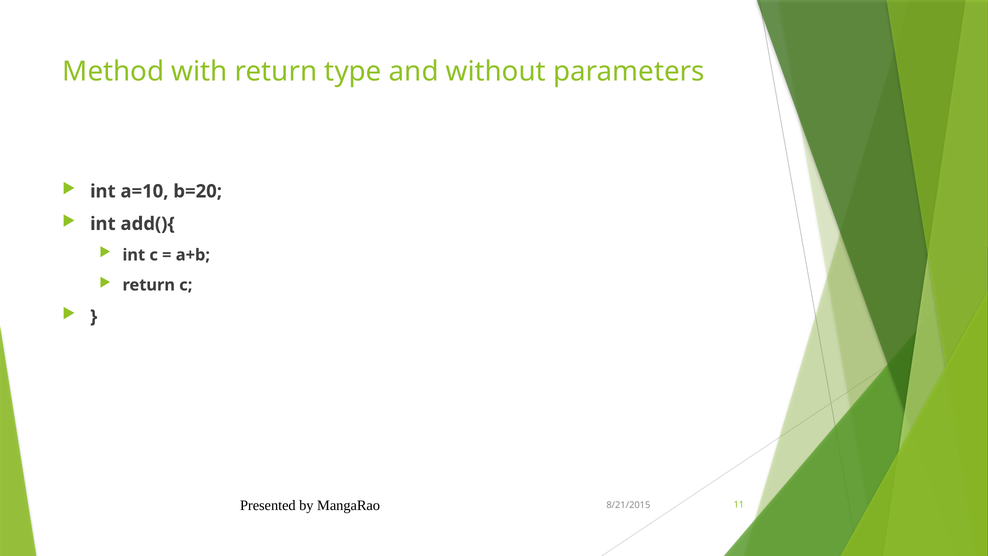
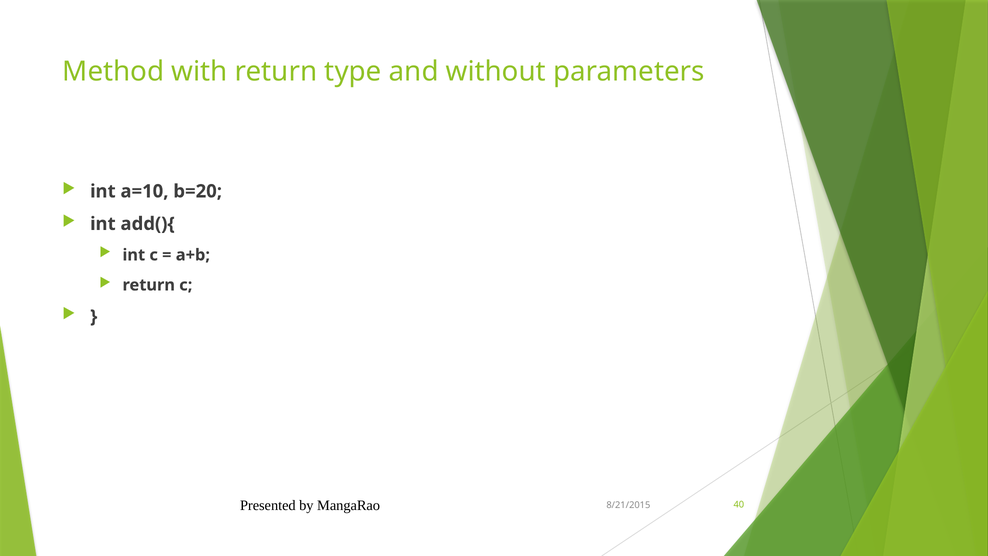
11: 11 -> 40
